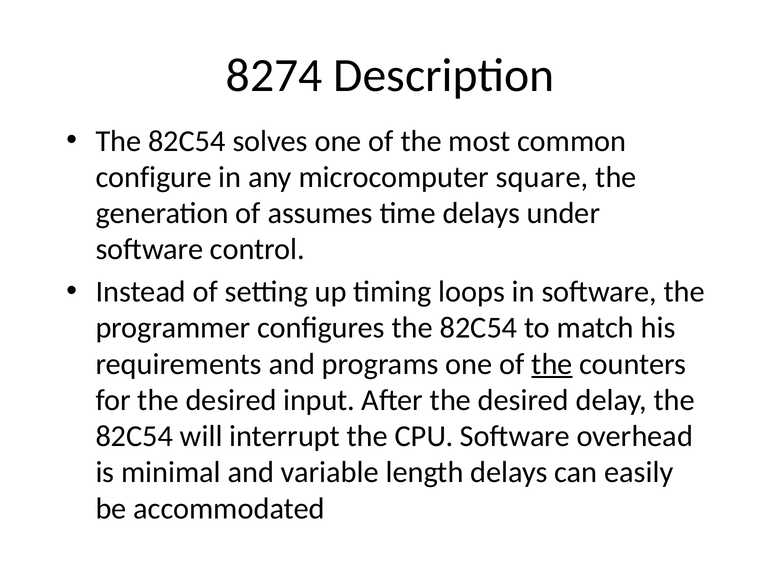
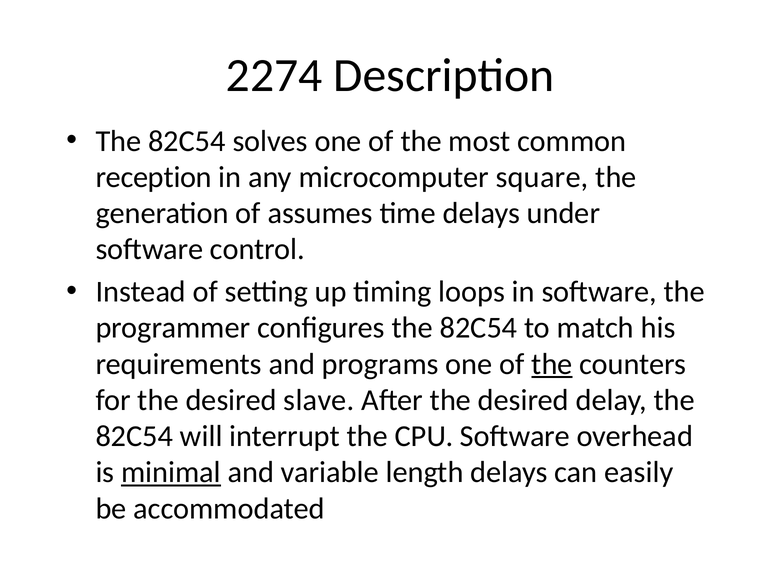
8274: 8274 -> 2274
configure: configure -> reception
input: input -> slave
minimal underline: none -> present
